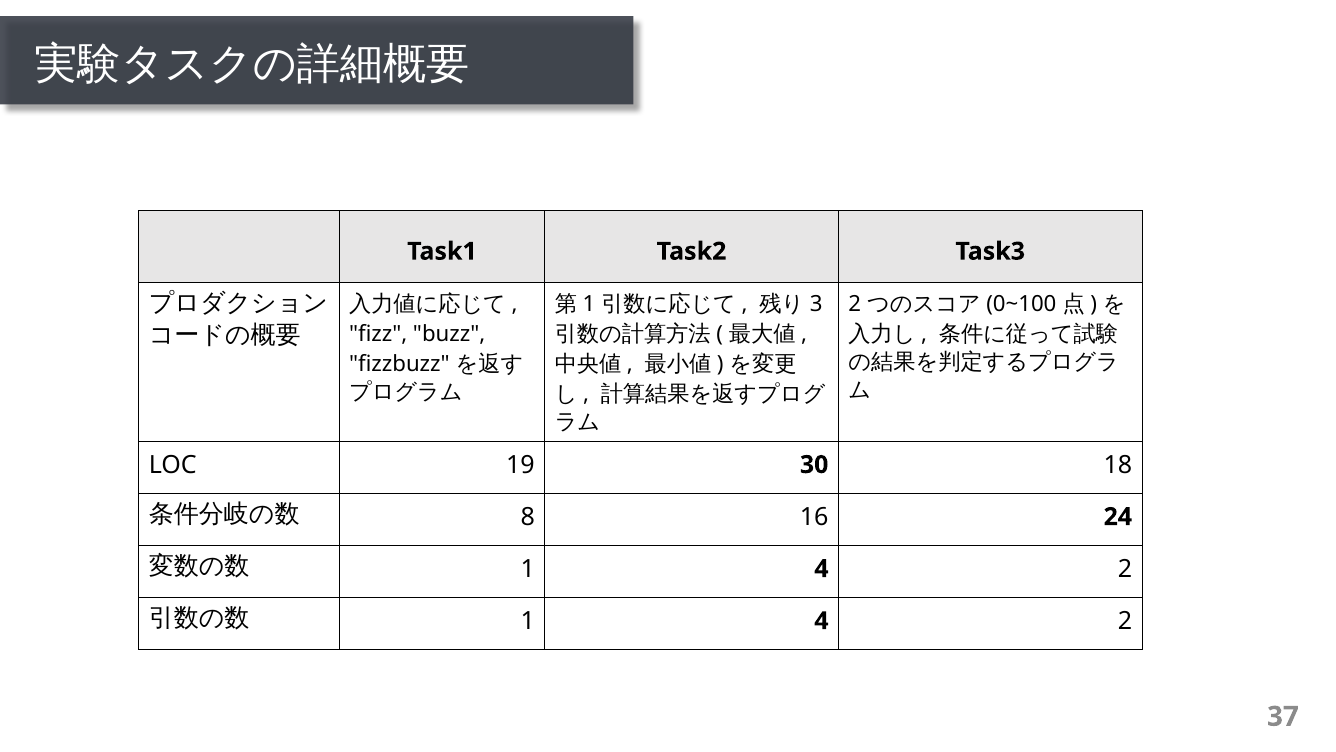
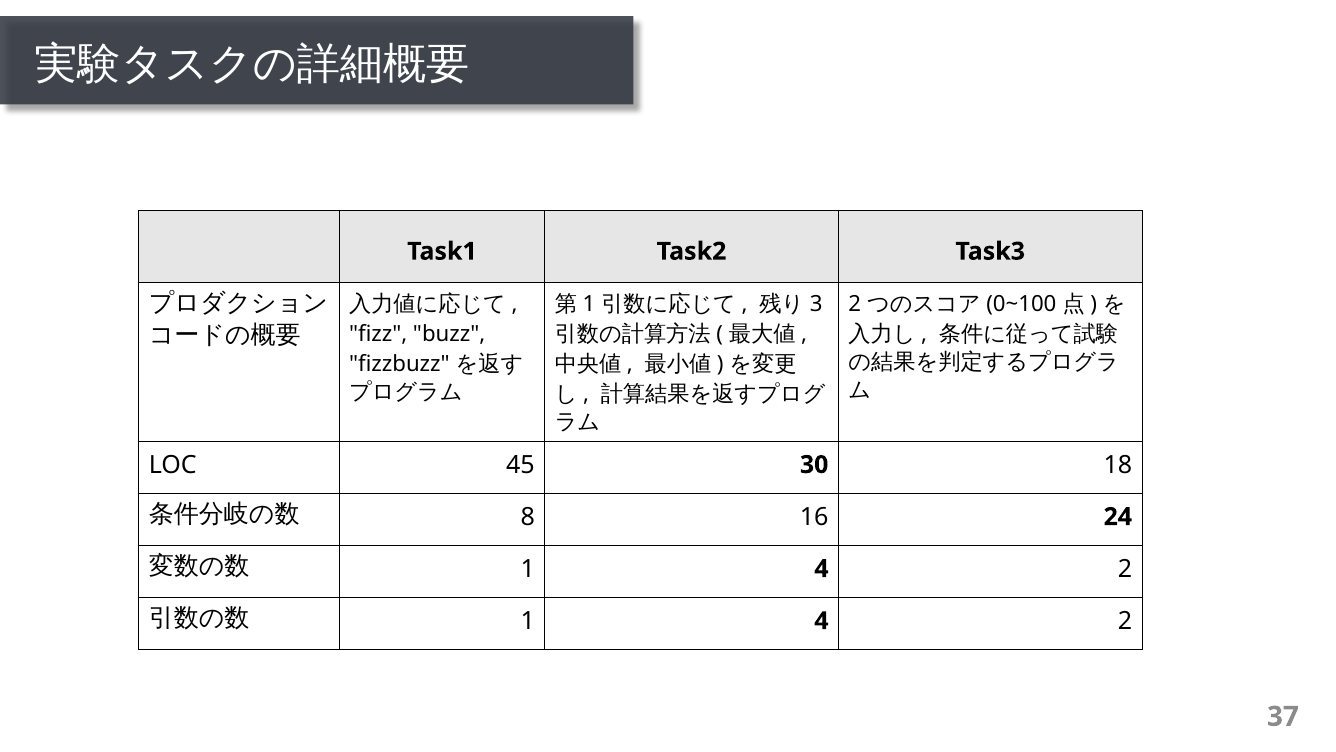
19: 19 -> 45
